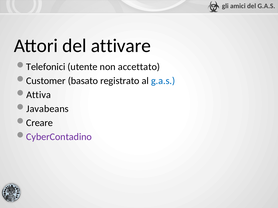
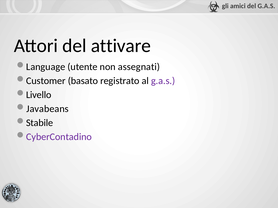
Telefonici: Telefonici -> Language
accettato: accettato -> assegnati
g.a.s at (163, 81) colour: blue -> purple
Attiva: Attiva -> Livello
Creare: Creare -> Stabile
